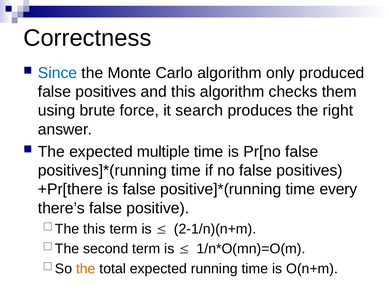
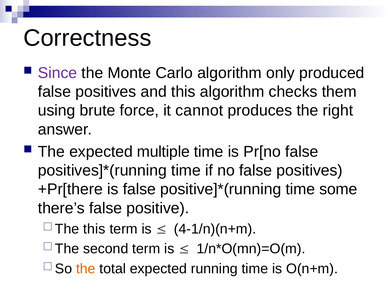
Since colour: blue -> purple
search: search -> cannot
every: every -> some
2-1/n)(n+m: 2-1/n)(n+m -> 4-1/n)(n+m
